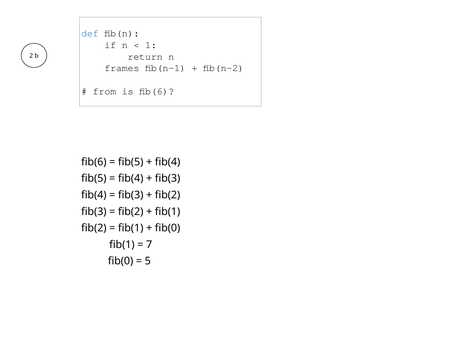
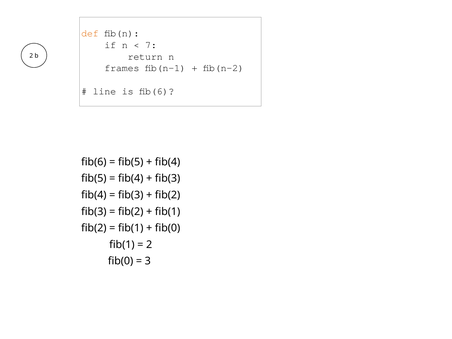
def colour: blue -> orange
1: 1 -> 7
from: from -> line
7 at (149, 245): 7 -> 2
5: 5 -> 3
